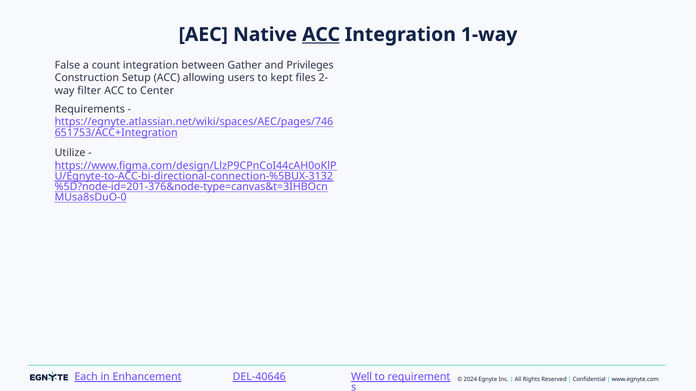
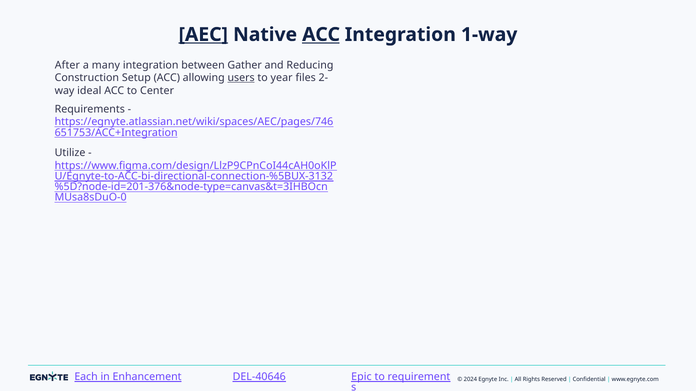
AEC underline: none -> present
False: False -> After
count: count -> many
Privileges: Privileges -> Reducing
users underline: none -> present
kept: kept -> year
filter: filter -> ideal
Well: Well -> Epic
